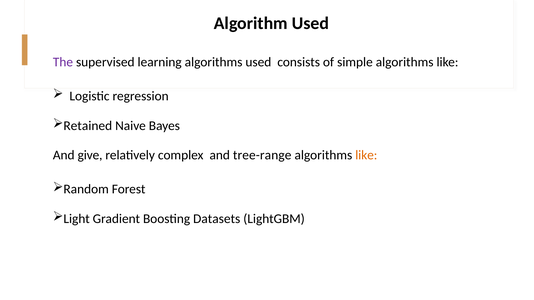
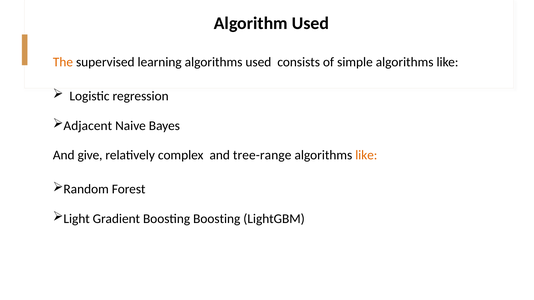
The colour: purple -> orange
Retained: Retained -> Adjacent
Boosting Datasets: Datasets -> Boosting
